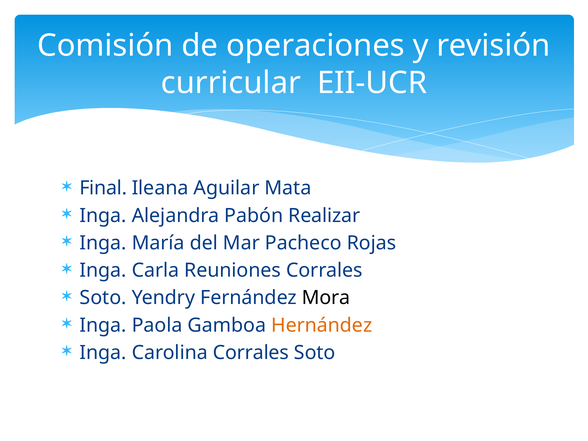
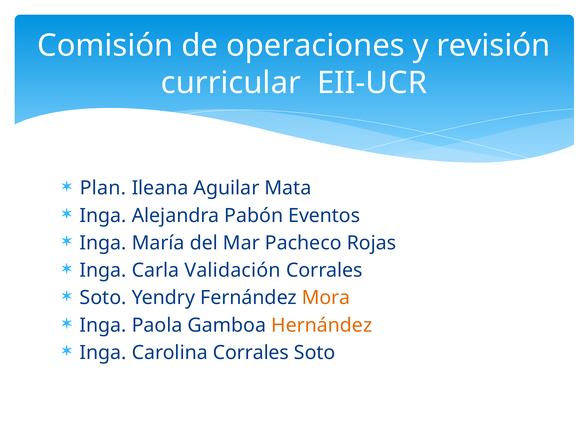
Final: Final -> Plan
Realizar: Realizar -> Eventos
Reuniones: Reuniones -> Validación
Mora colour: black -> orange
